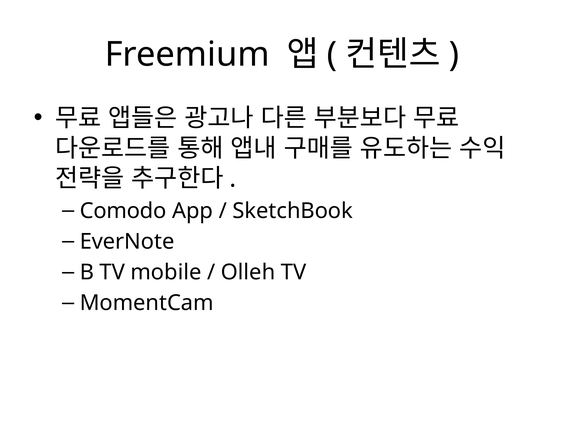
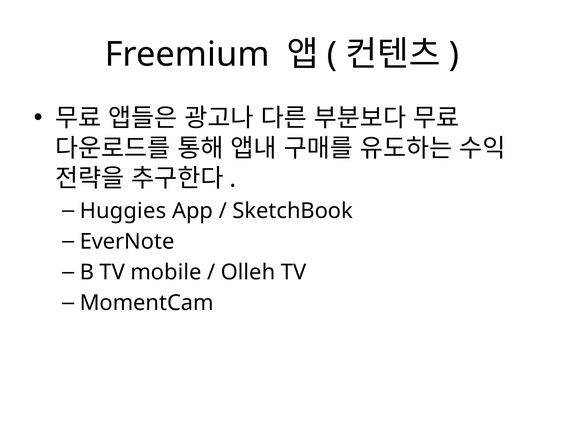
Comodo: Comodo -> Huggies
